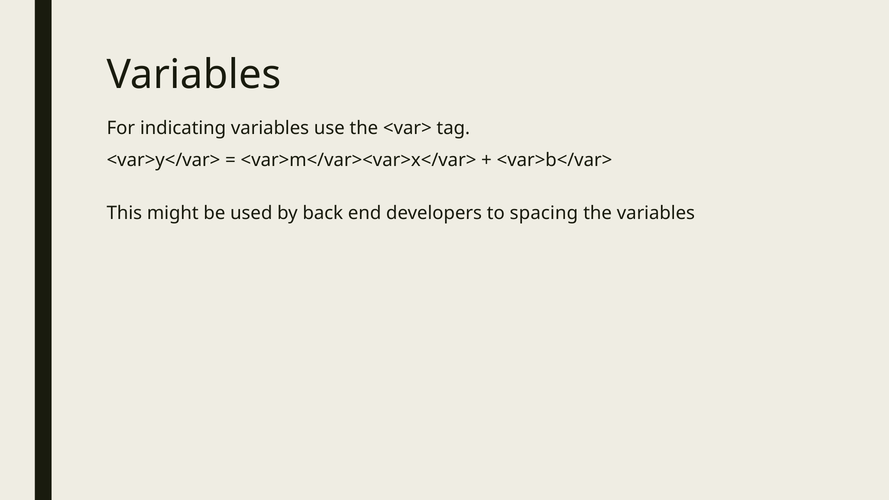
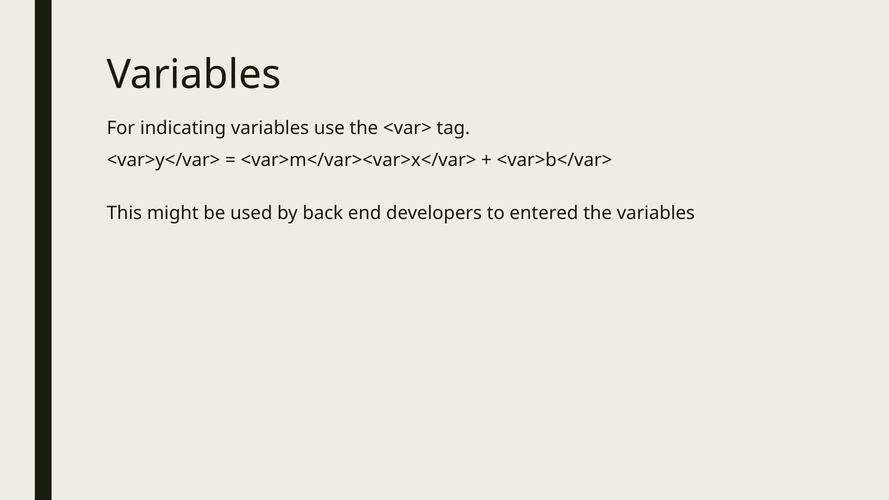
spacing: spacing -> entered
